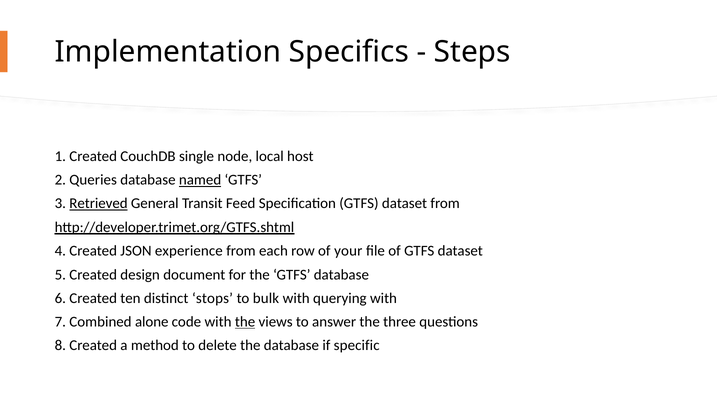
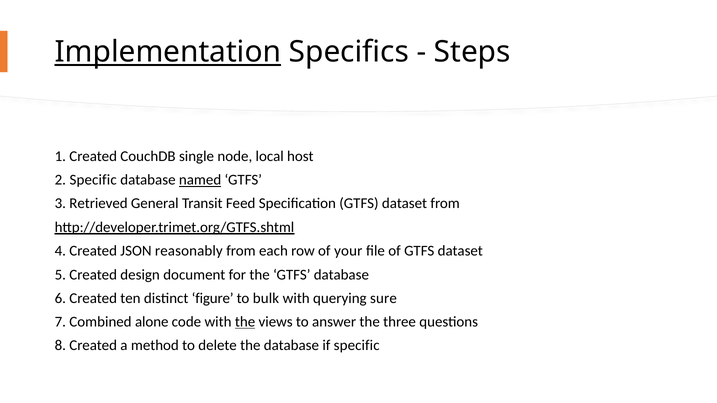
Implementation underline: none -> present
2 Queries: Queries -> Specific
Retrieved underline: present -> none
experience: experience -> reasonably
stops: stops -> figure
querying with: with -> sure
